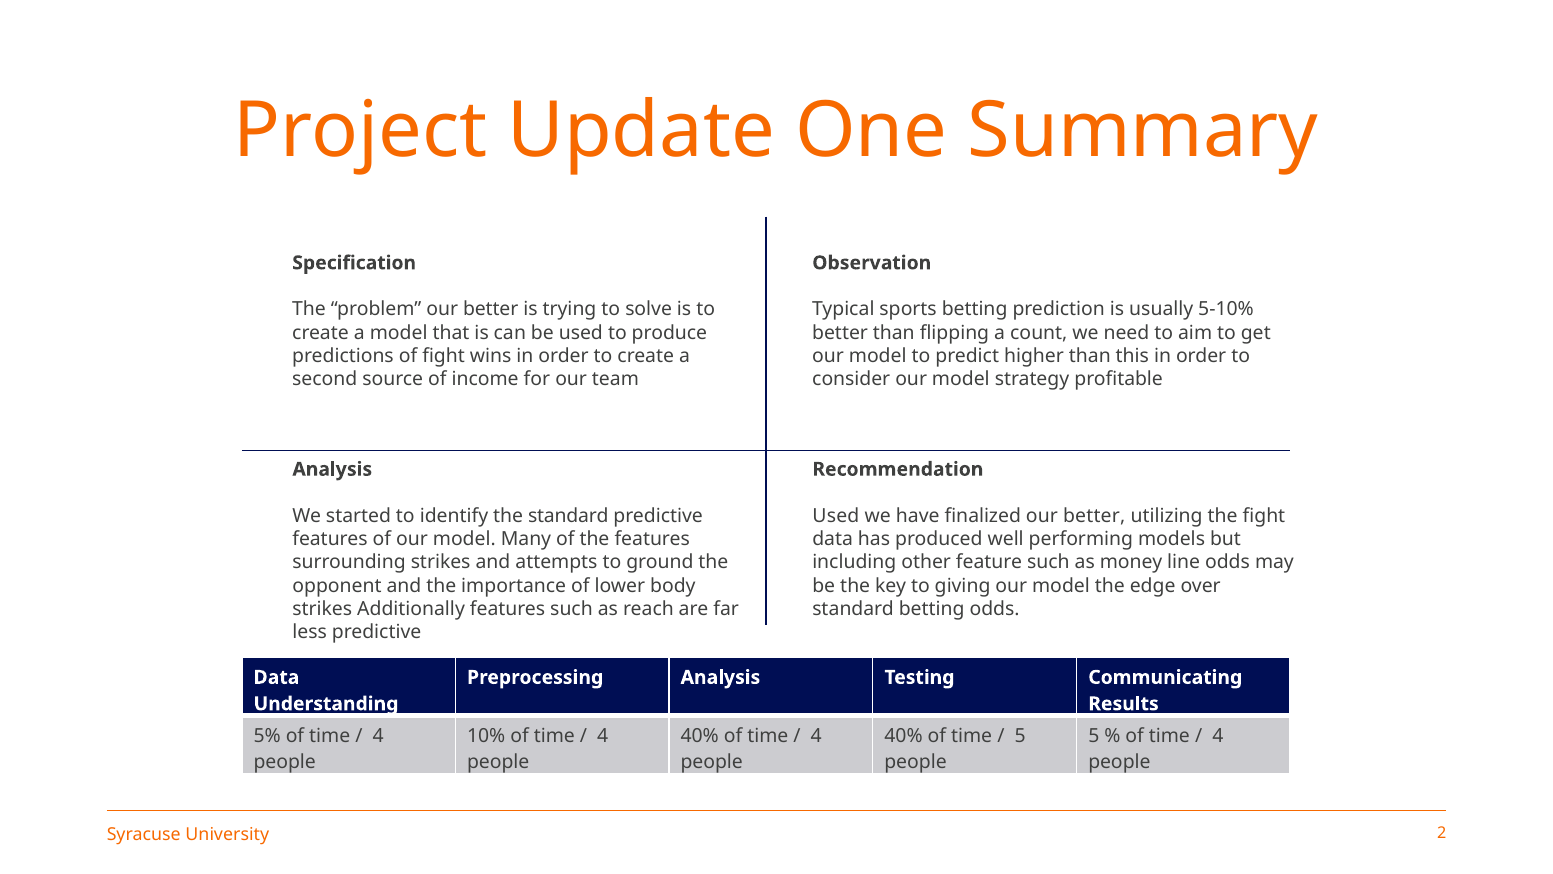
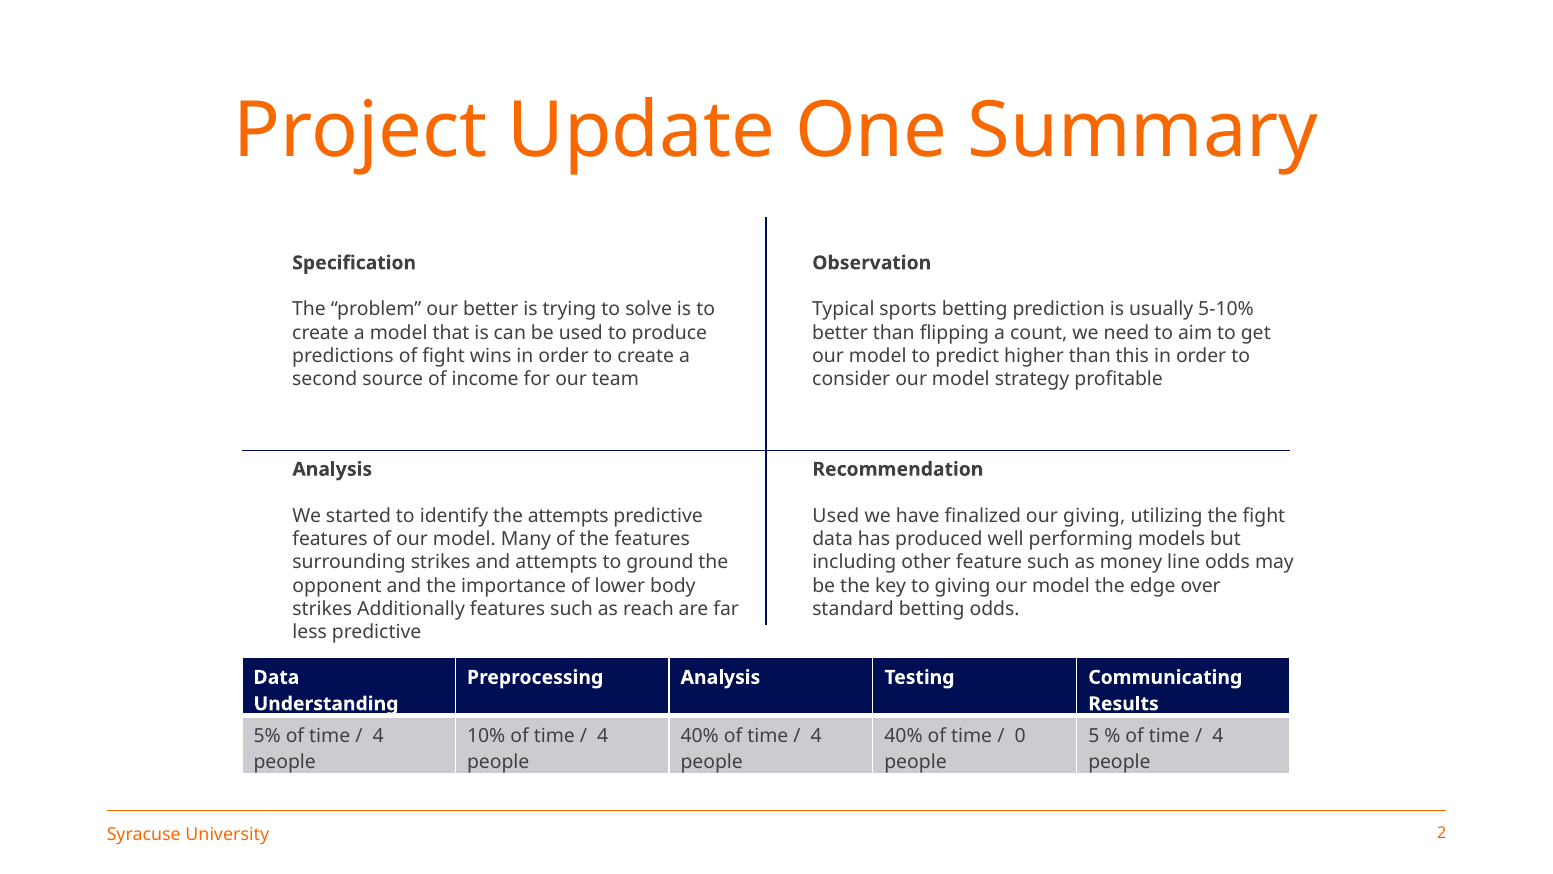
the standard: standard -> attempts
finalized our better: better -> giving
5 at (1020, 735): 5 -> 0
